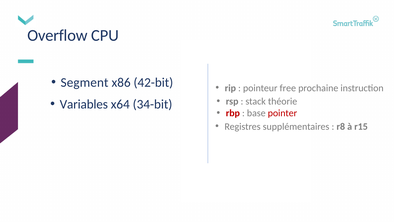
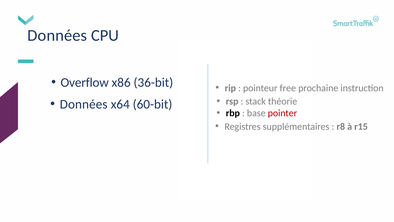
Overflow at (57, 35): Overflow -> Données
Segment: Segment -> Overflow
42-bit: 42-bit -> 36-bit
Variables at (84, 104): Variables -> Données
34-bit: 34-bit -> 60-bit
rbp colour: red -> black
